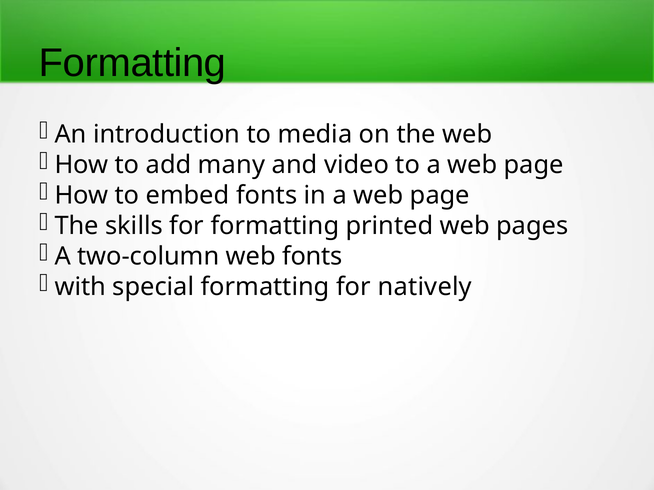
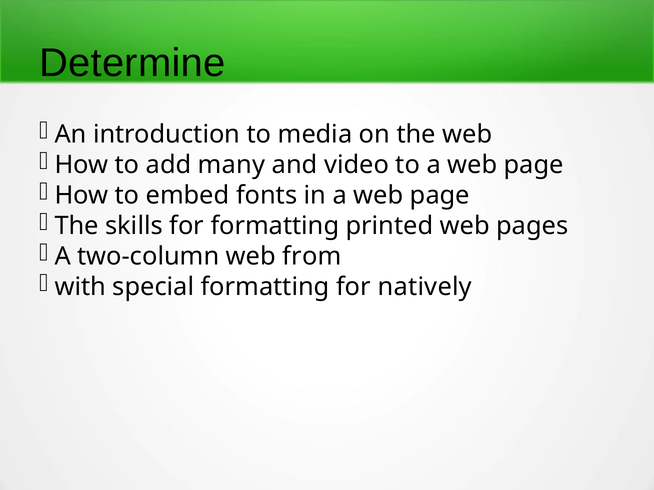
Formatting at (133, 63): Formatting -> Determine
web fonts: fonts -> from
